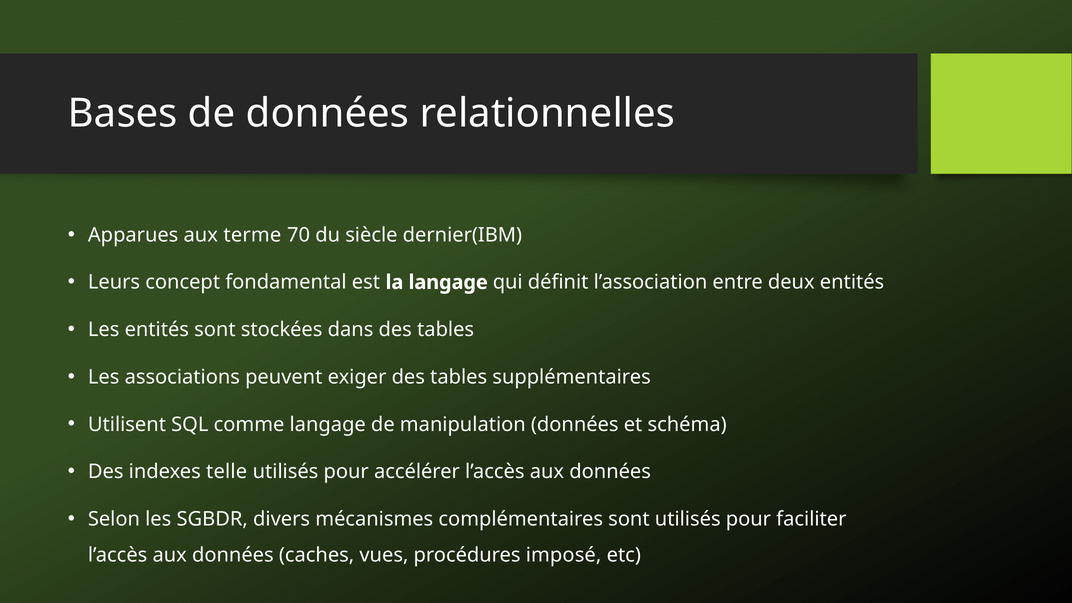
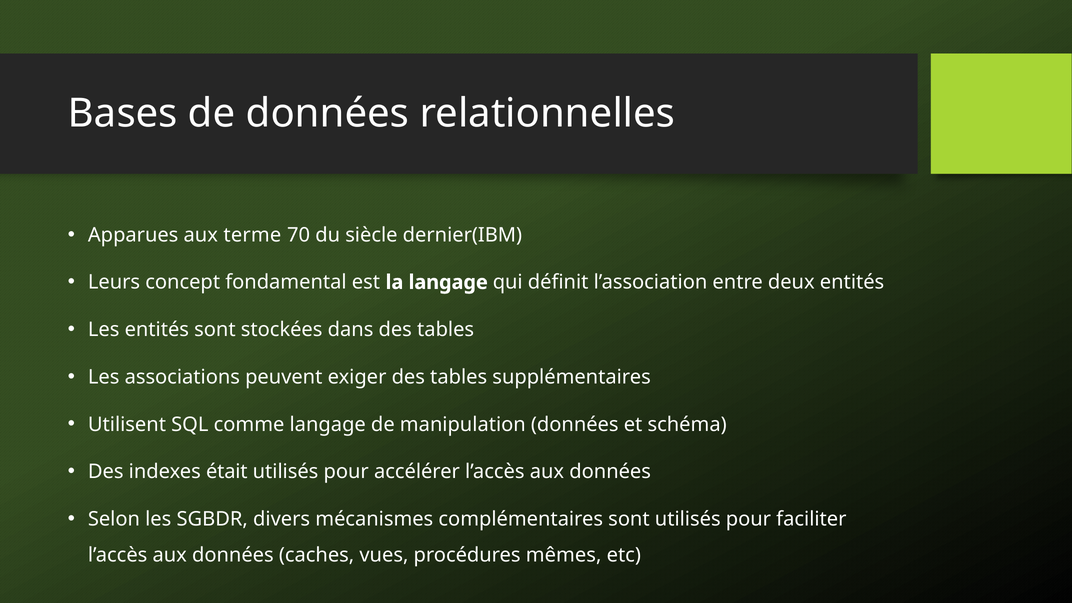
telle: telle -> était
imposé: imposé -> mêmes
